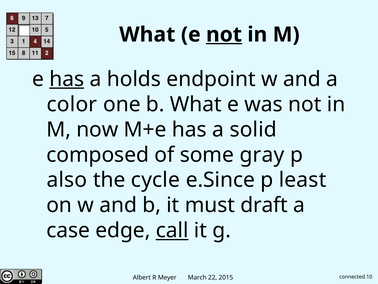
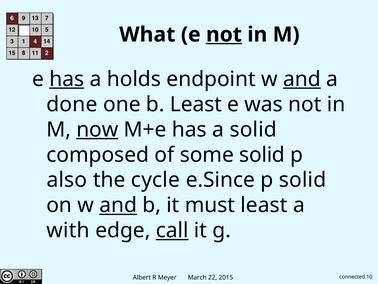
and at (302, 79) underline: none -> present
color: color -> done
b What: What -> Least
now underline: none -> present
some gray: gray -> solid
p least: least -> solid
and at (118, 205) underline: none -> present
must draft: draft -> least
case: case -> with
